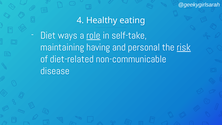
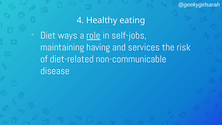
self-take: self-take -> self-jobs
personal: personal -> services
risk underline: present -> none
